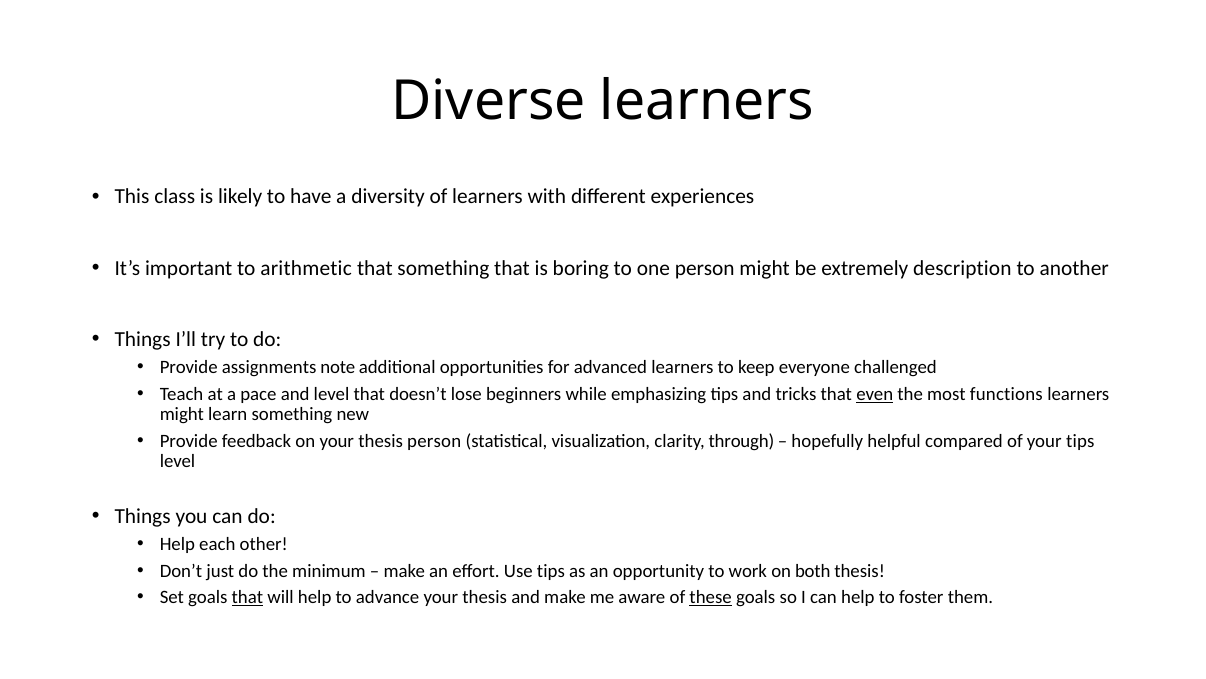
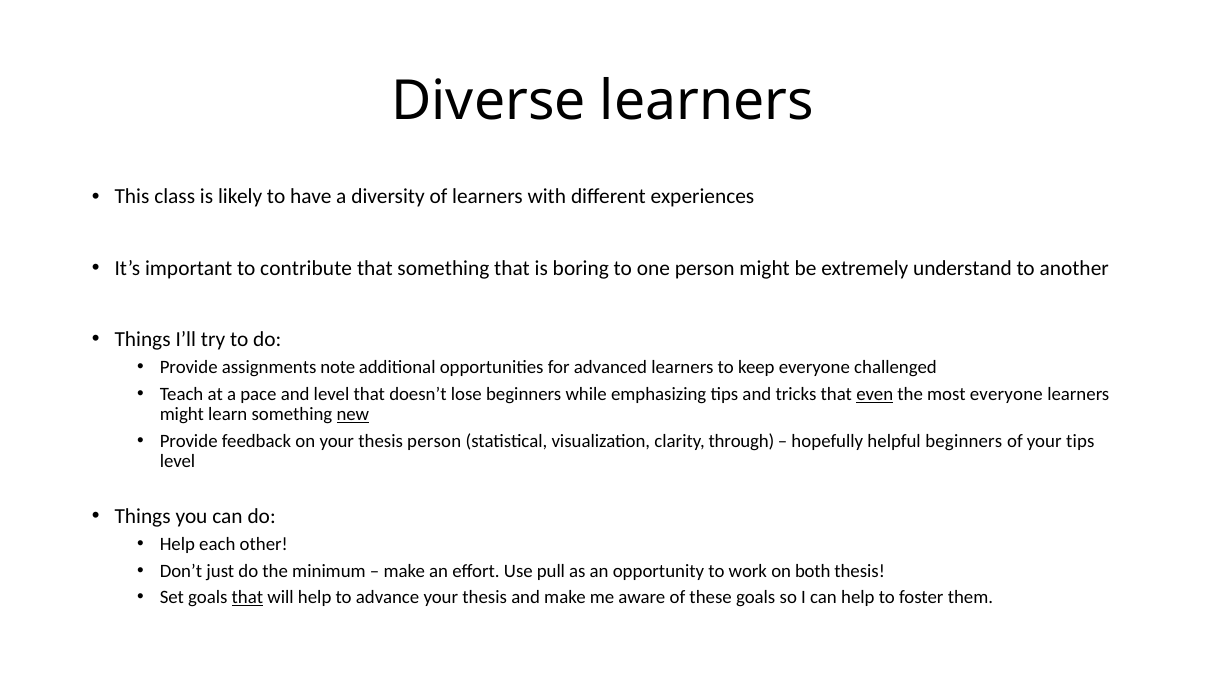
arithmetic: arithmetic -> contribute
description: description -> understand
most functions: functions -> everyone
new underline: none -> present
helpful compared: compared -> beginners
Use tips: tips -> pull
these underline: present -> none
